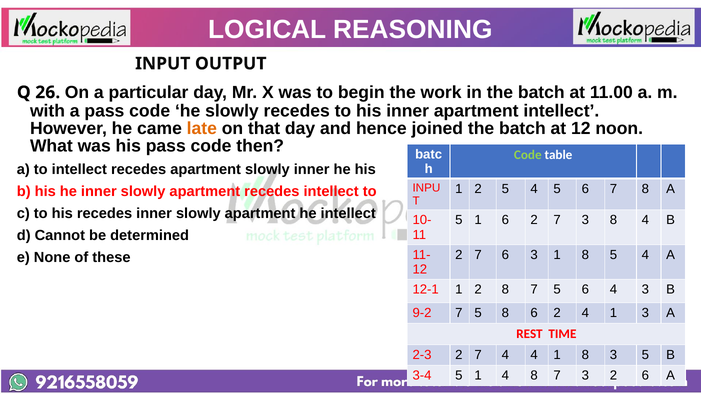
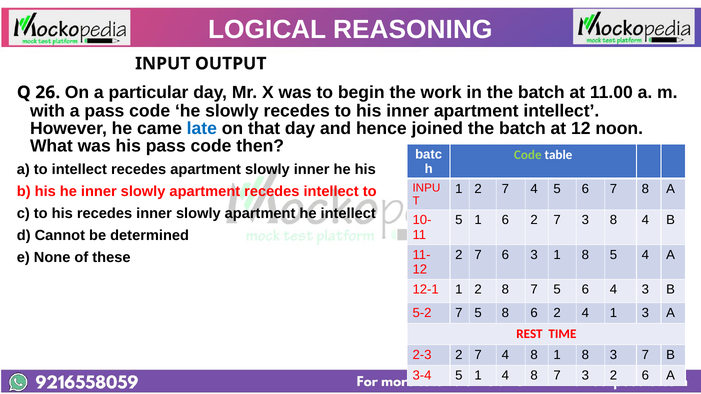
late colour: orange -> blue
1 2 5: 5 -> 7
9-2: 9-2 -> 5-2
7 4 4: 4 -> 8
3 5: 5 -> 7
